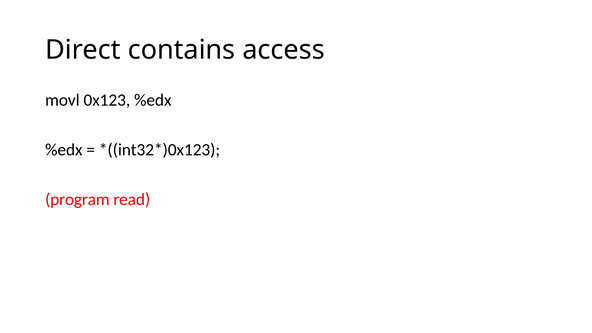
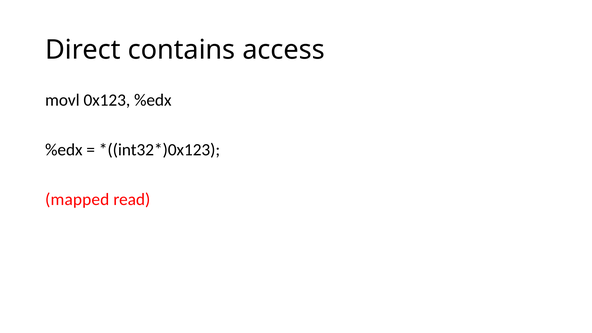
program: program -> mapped
